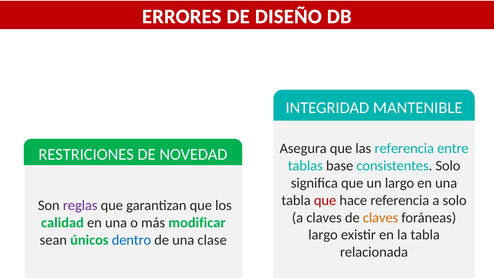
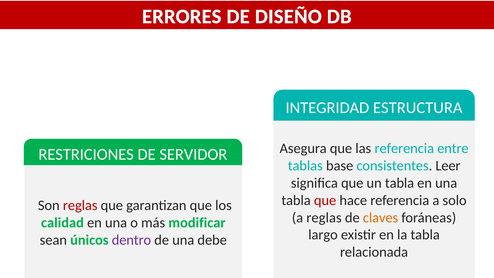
MANTENIBLE: MANTENIBLE -> ESTRUCTURA
NOVEDAD: NOVEDAD -> SERVIDOR
consistentes Solo: Solo -> Leer
un largo: largo -> tabla
reglas at (80, 205) colour: purple -> red
a claves: claves -> reglas
dentro colour: blue -> purple
clase: clase -> debe
